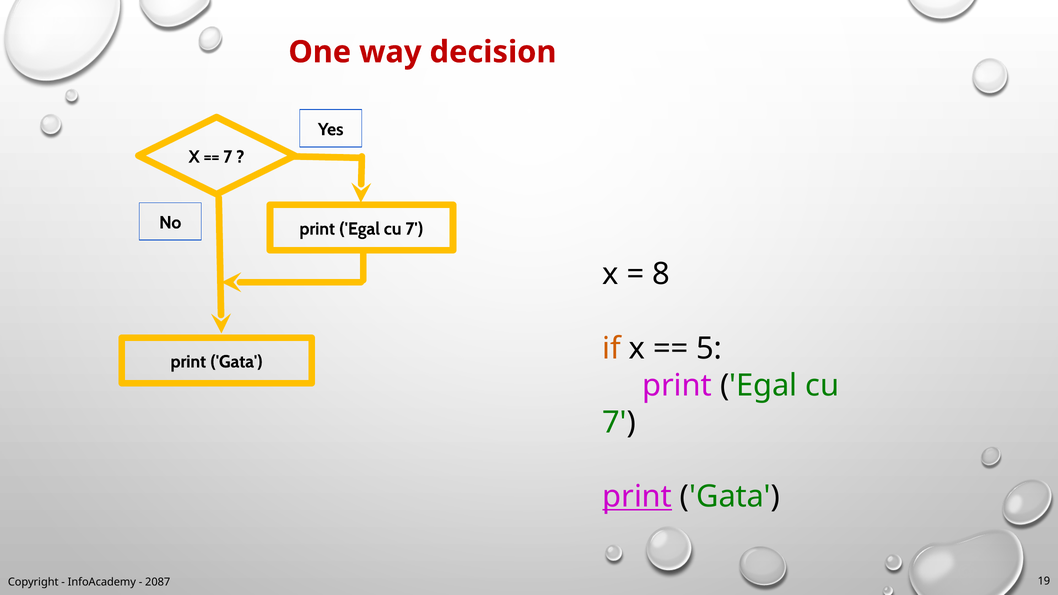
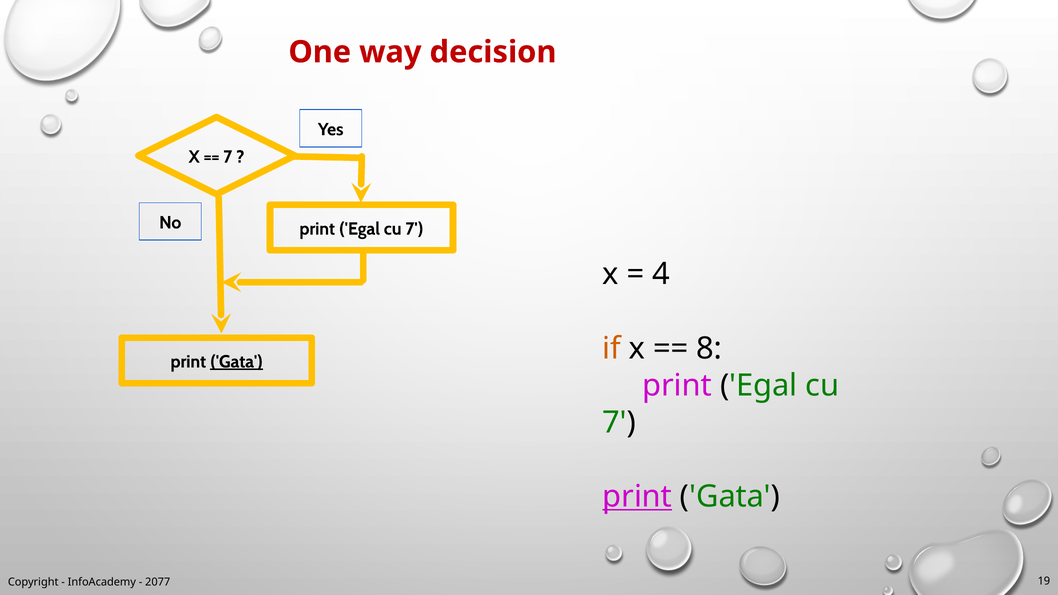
8: 8 -> 4
5: 5 -> 8
Gata at (236, 362) underline: none -> present
2087: 2087 -> 2077
